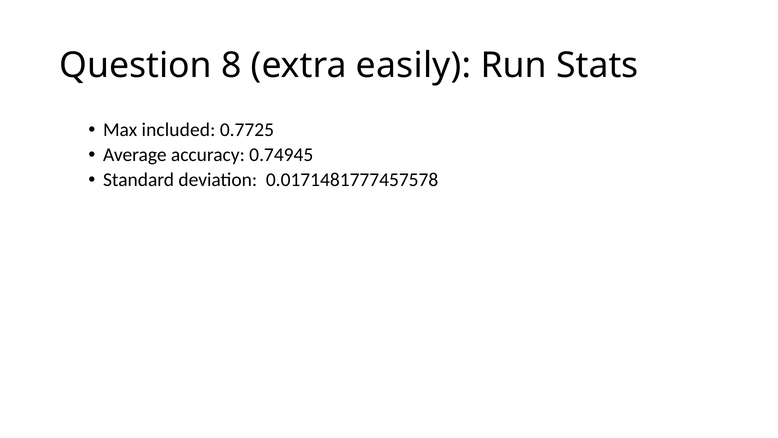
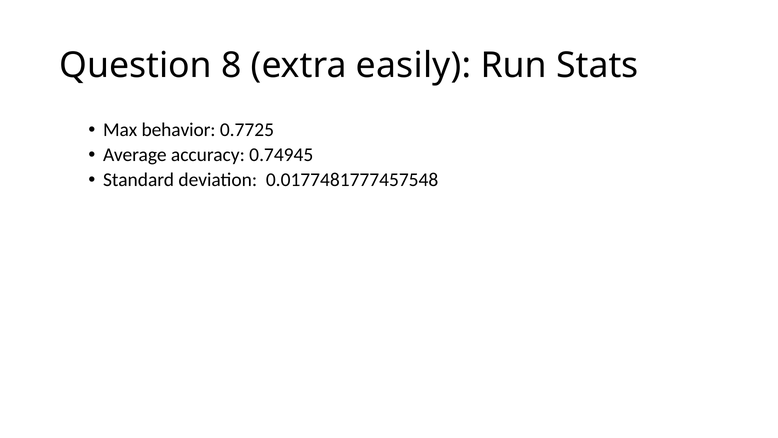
included: included -> behavior
0.0171481777457578: 0.0171481777457578 -> 0.0177481777457548
